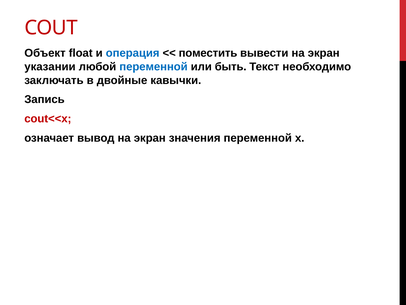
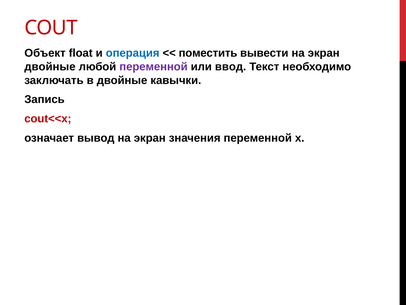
указании at (50, 67): указании -> двойные
переменной at (153, 67) colour: blue -> purple
быть: быть -> ввод
